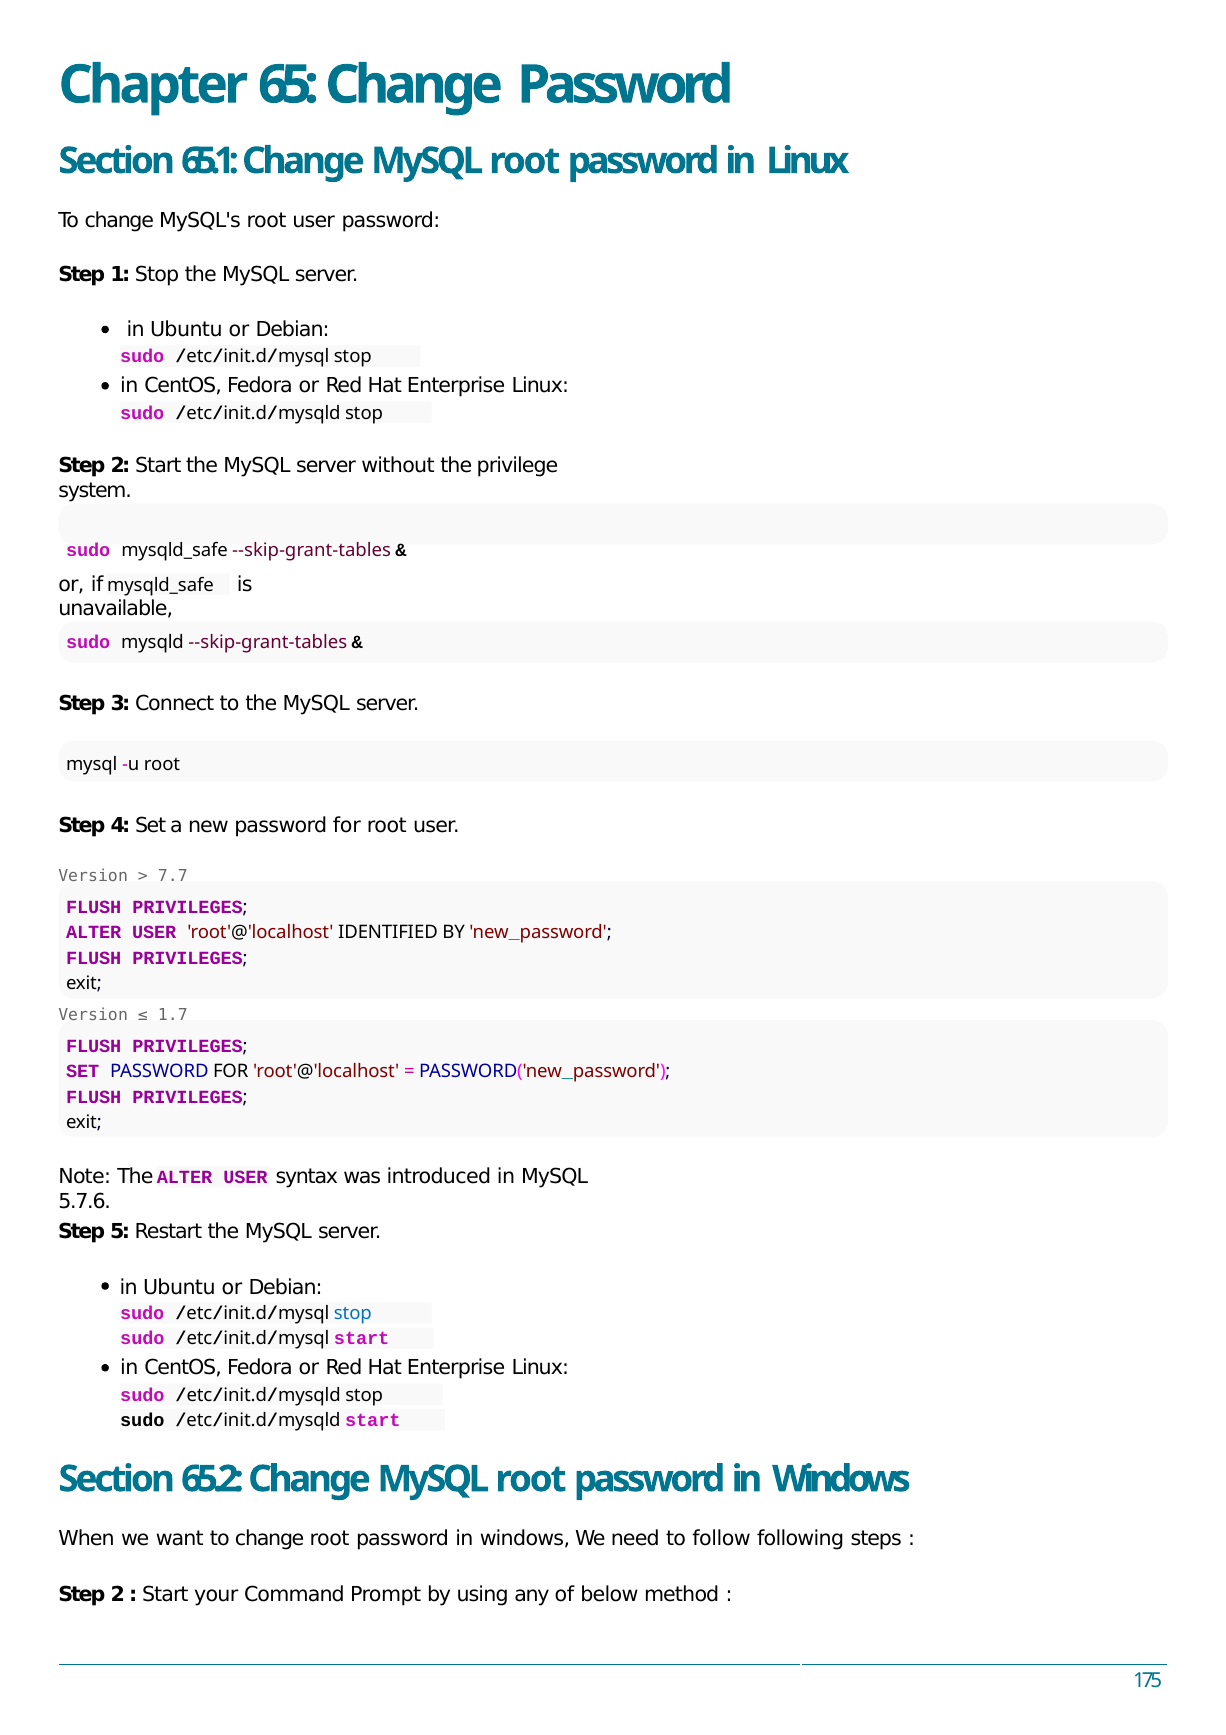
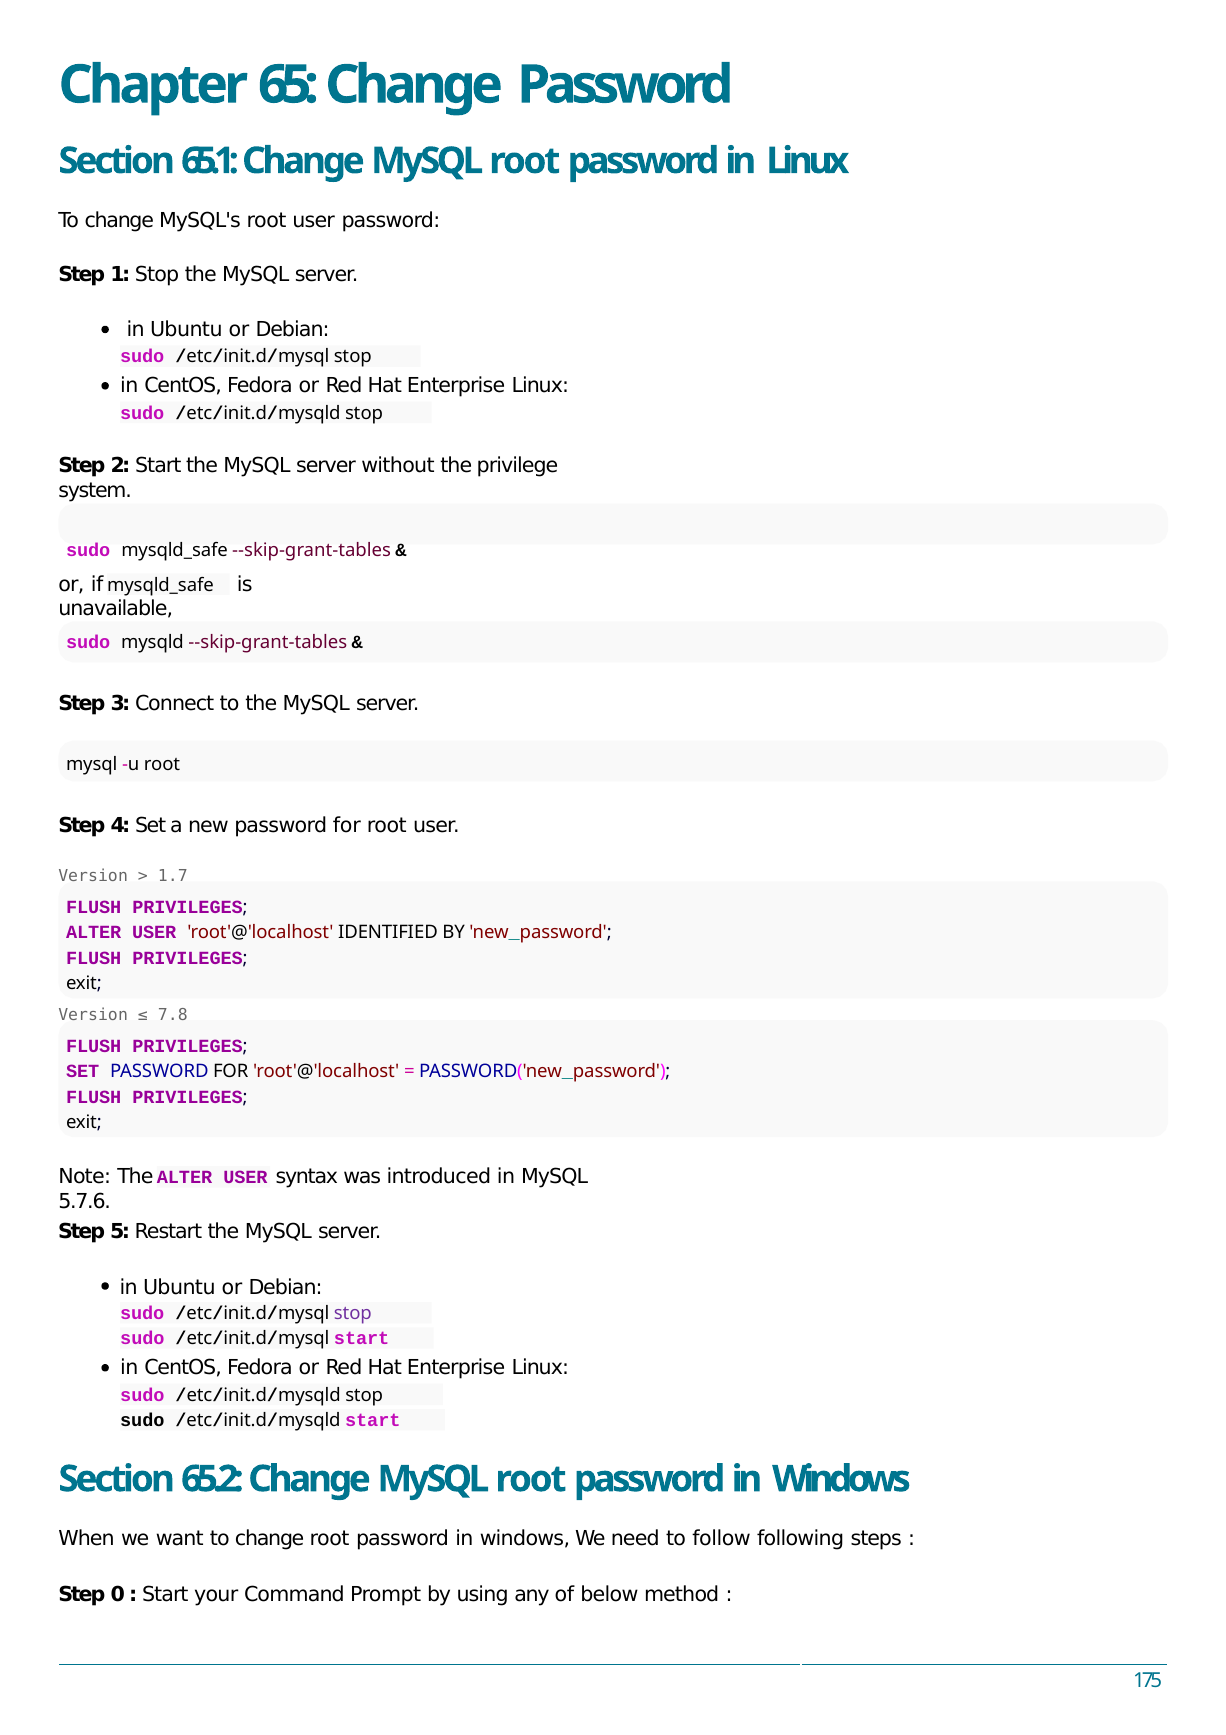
7.7: 7.7 -> 1.7
1.7: 1.7 -> 7.8
stop at (353, 1313) colour: blue -> purple
2 at (118, 1594): 2 -> 0
